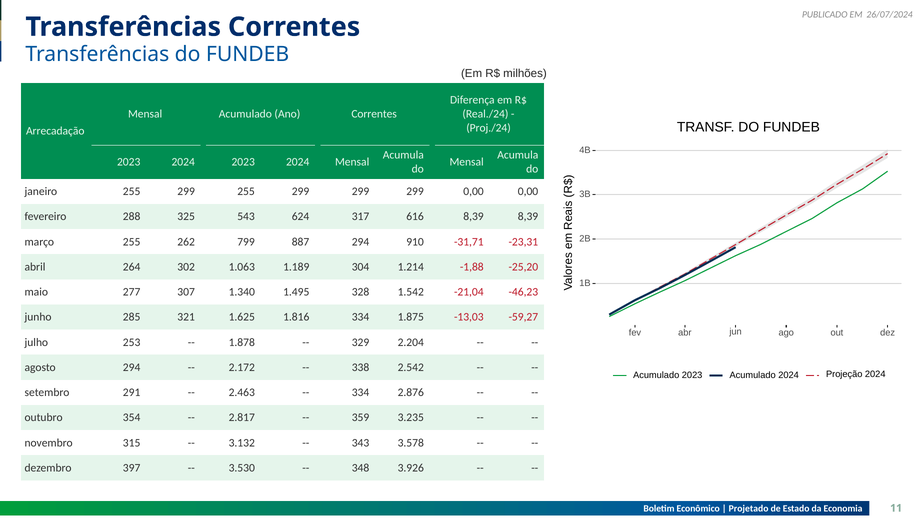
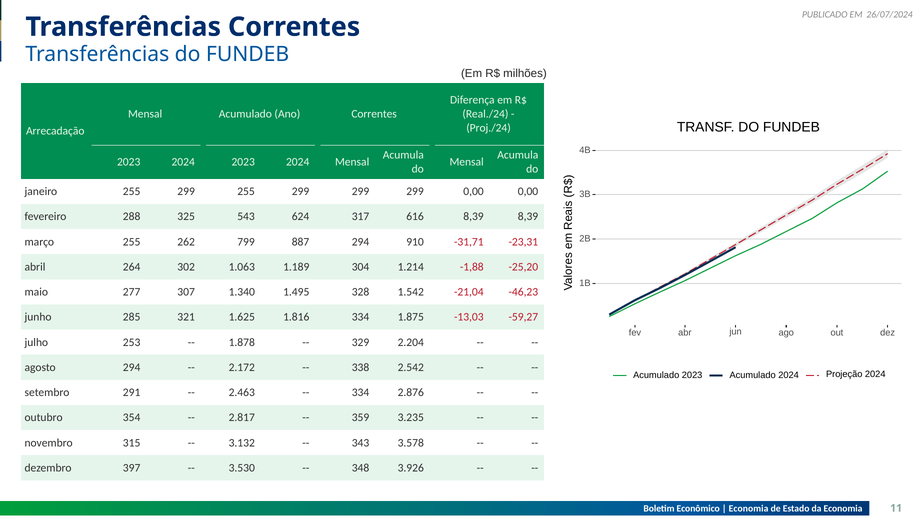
Projetado at (749, 509): Projetado -> Economia
